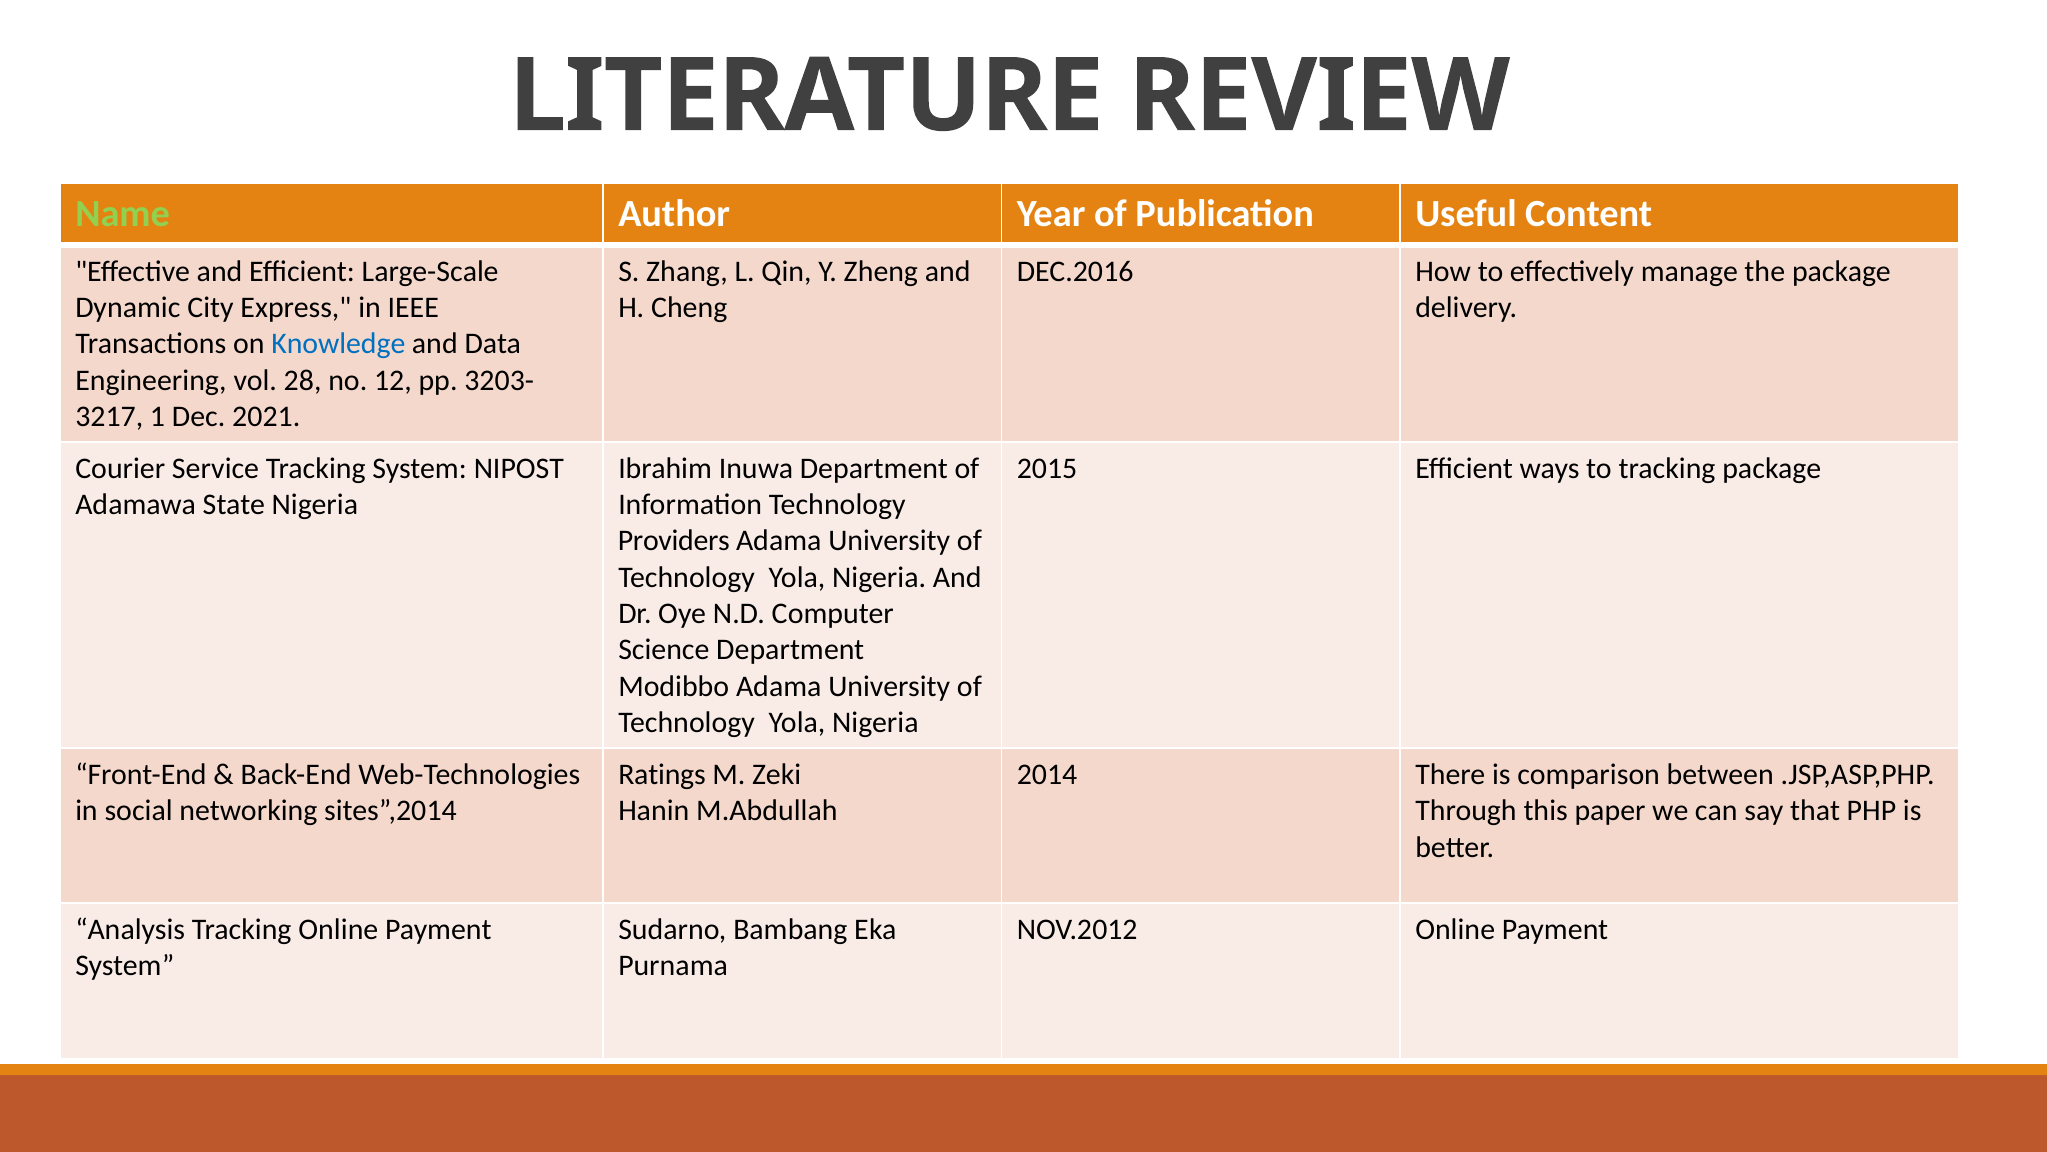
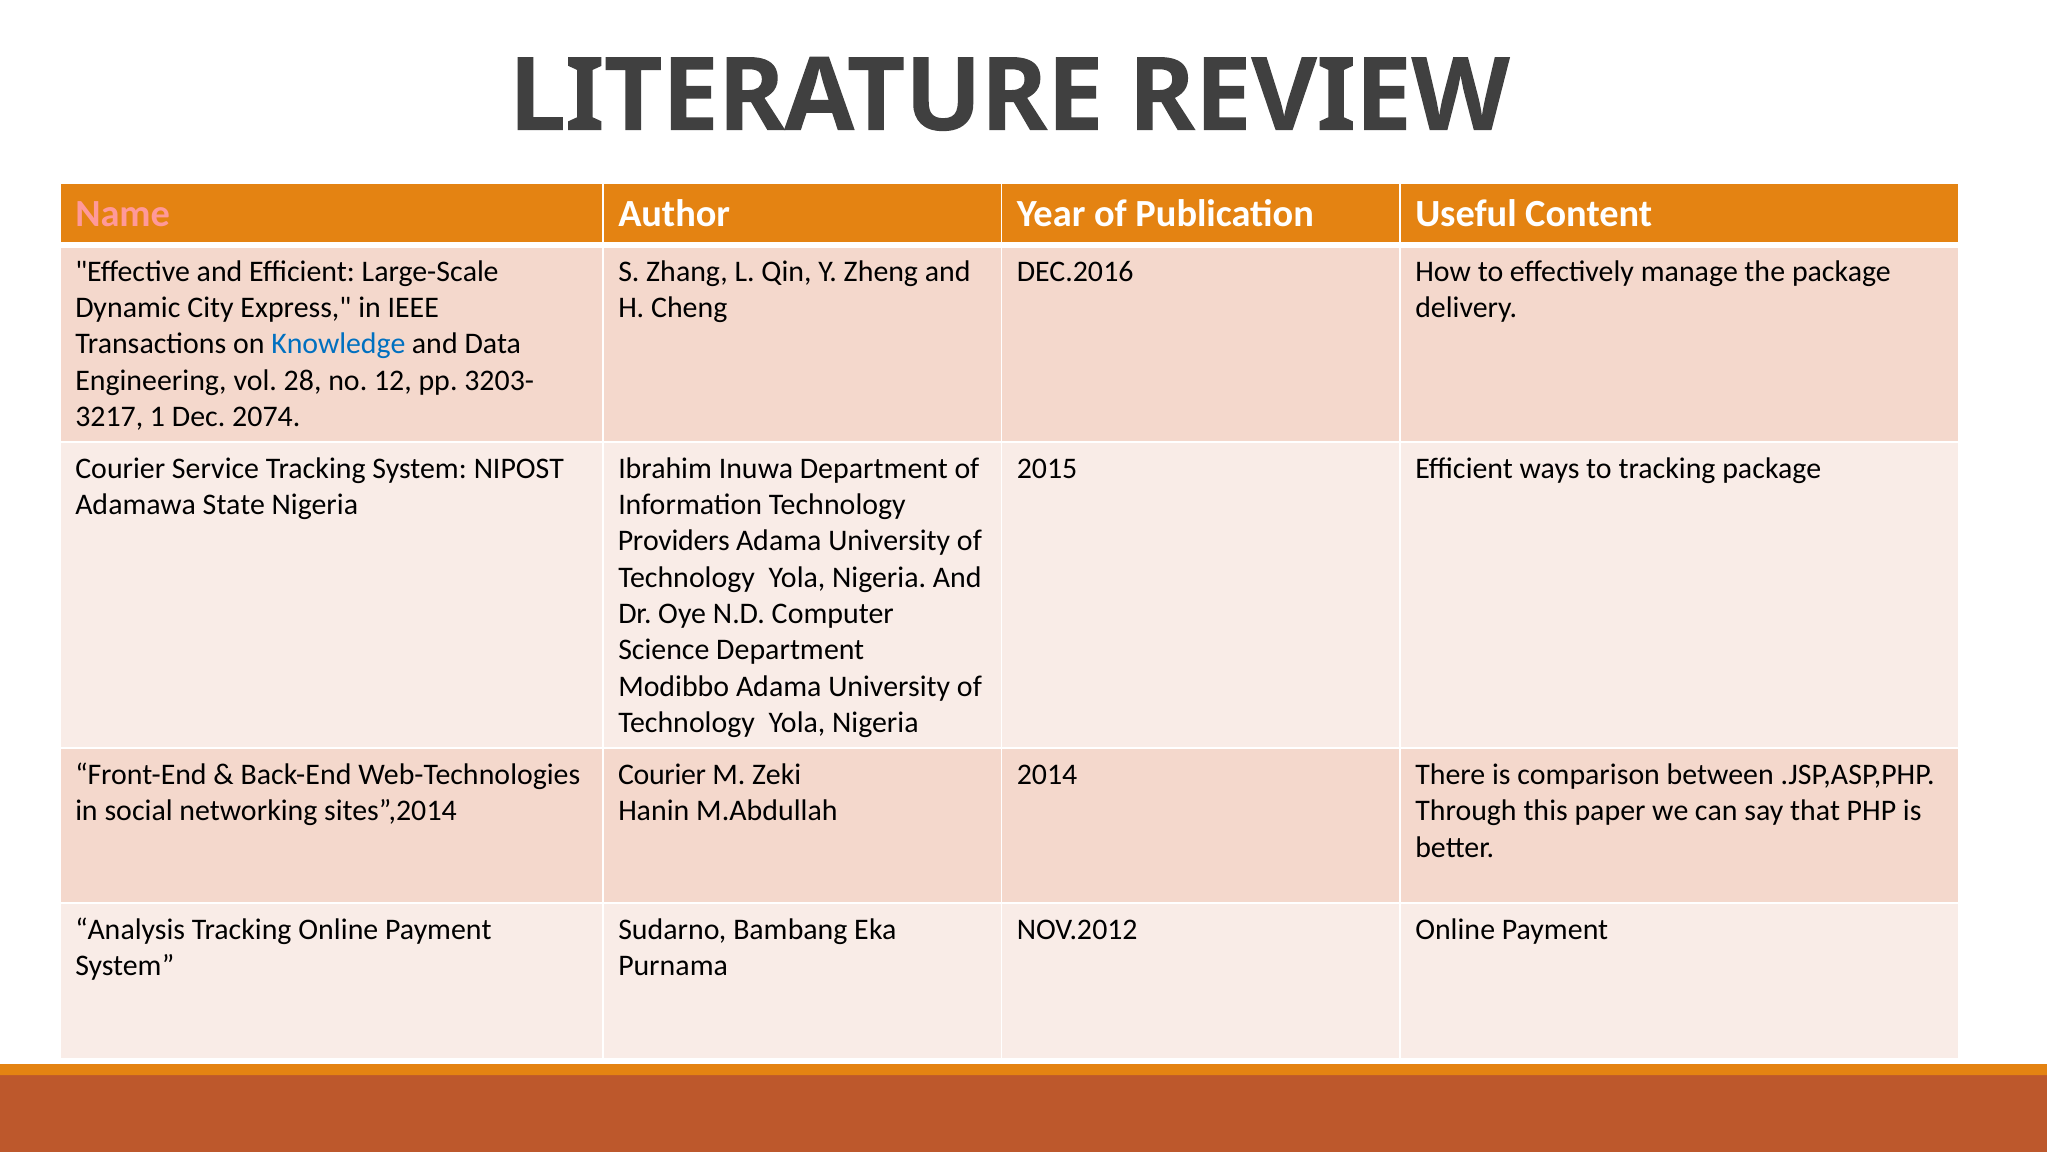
Name colour: light green -> pink
2021: 2021 -> 2074
Ratings at (662, 774): Ratings -> Courier
